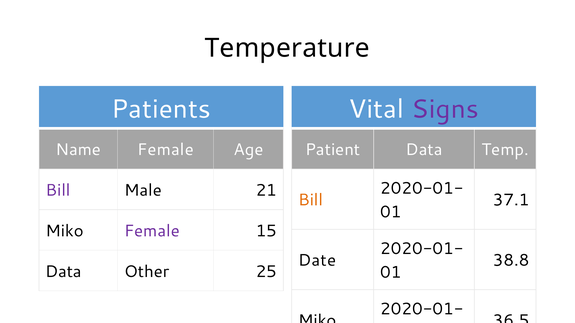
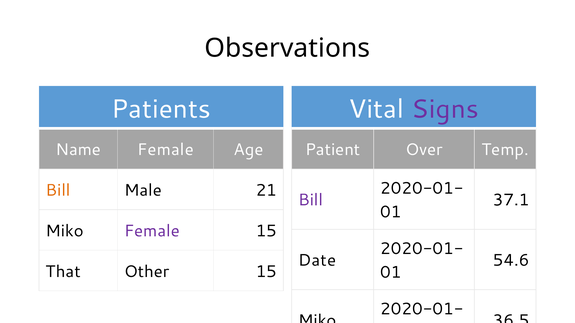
Temperature: Temperature -> Observations
Patient Data: Data -> Over
Bill at (58, 190) colour: purple -> orange
Bill at (311, 200) colour: orange -> purple
38.8: 38.8 -> 54.6
Data at (63, 272): Data -> That
Other 25: 25 -> 15
